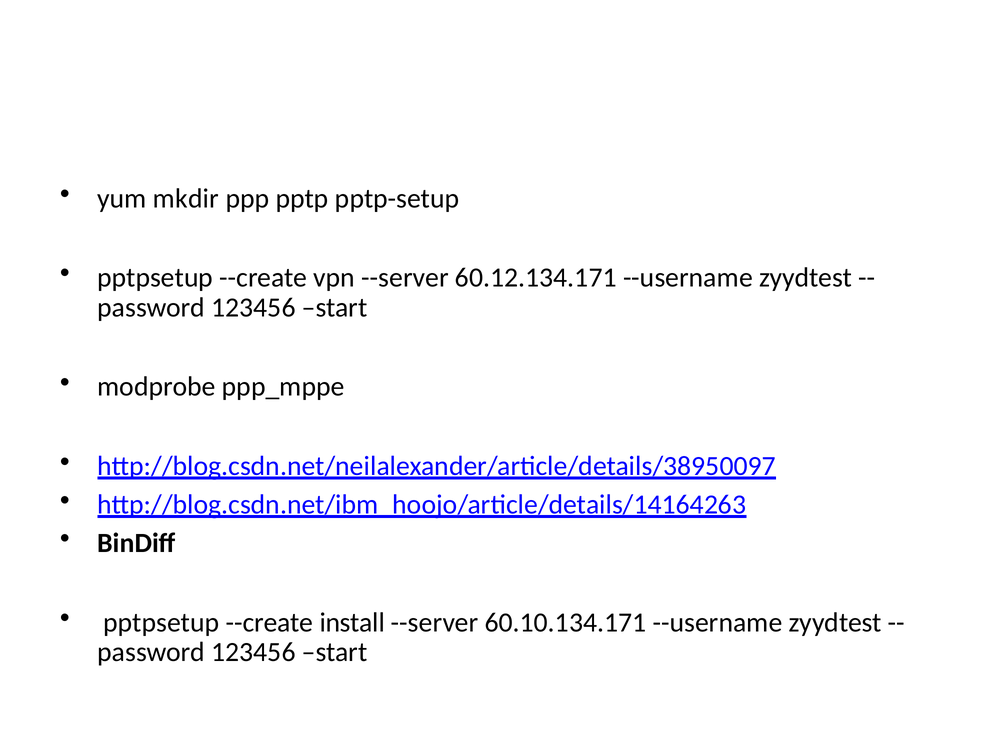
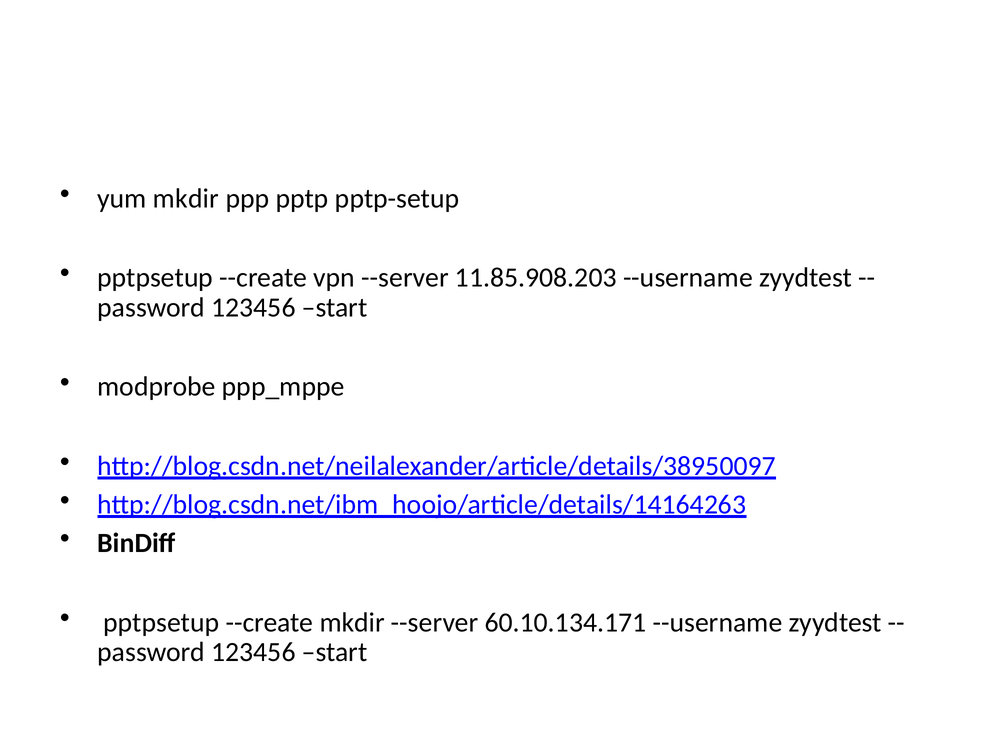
60.12.134.171: 60.12.134.171 -> 11.85.908.203
--create install: install -> mkdir
